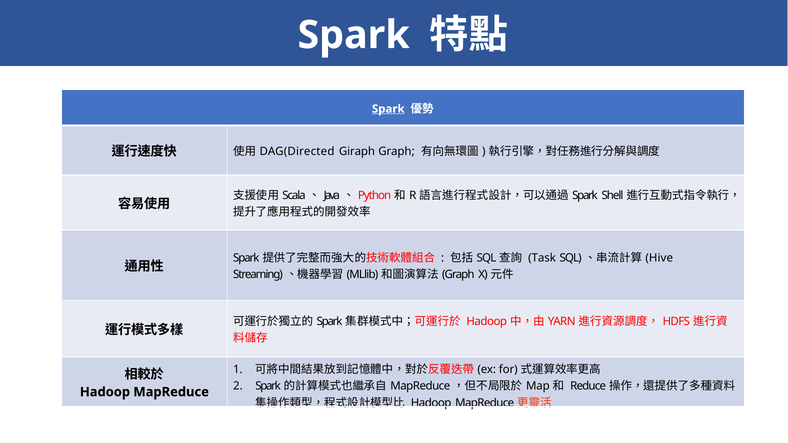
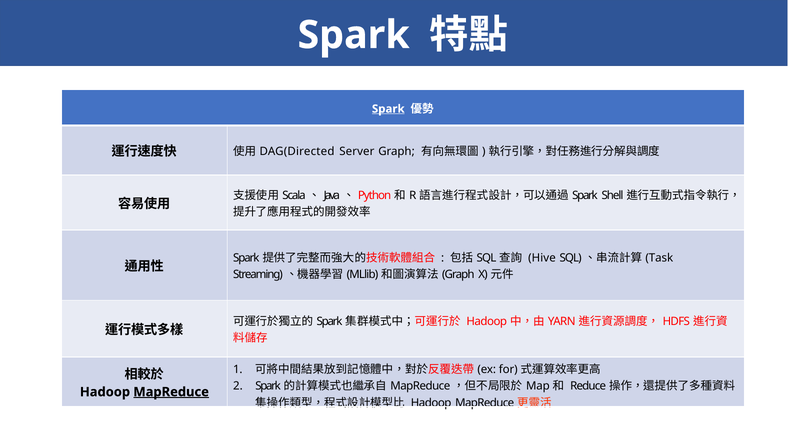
Giraph: Giraph -> Server
Task: Task -> Hive
Hive: Hive -> Task
MapReduce at (171, 392) underline: none -> present
